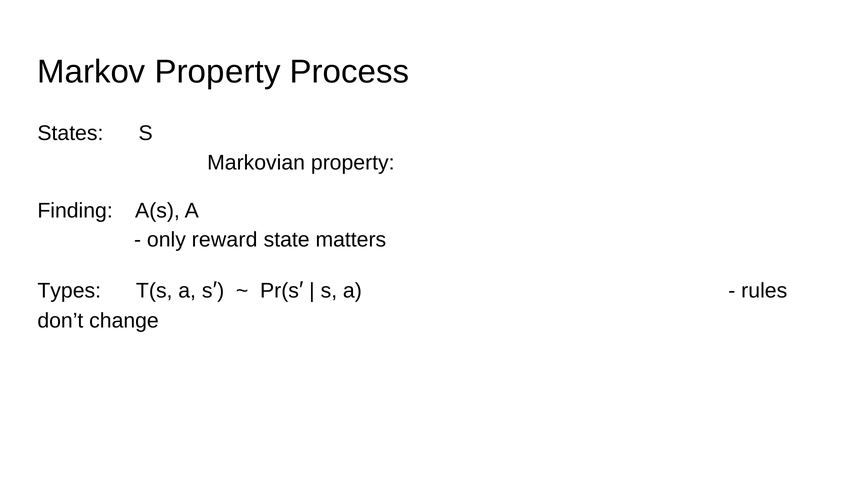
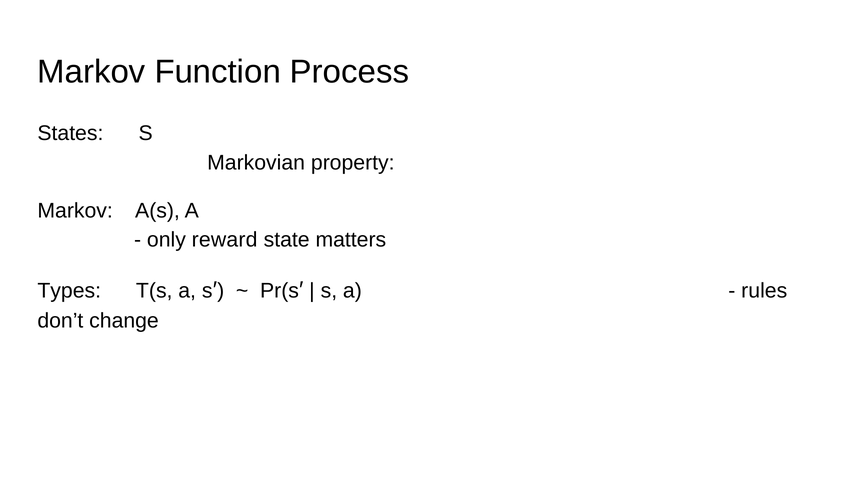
Markov Property: Property -> Function
Finding at (75, 211): Finding -> Markov
